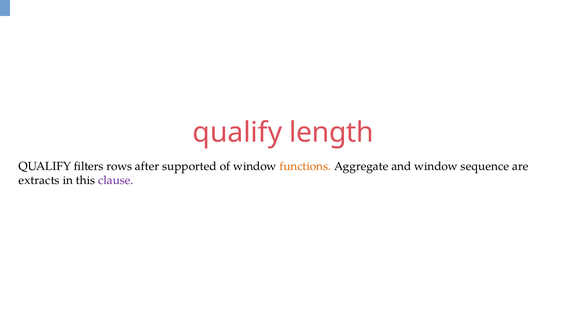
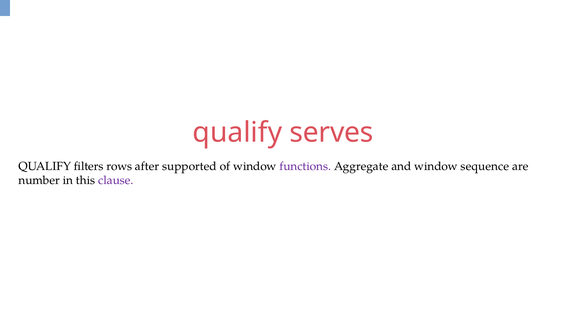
length: length -> serves
functions colour: orange -> purple
extracts: extracts -> number
